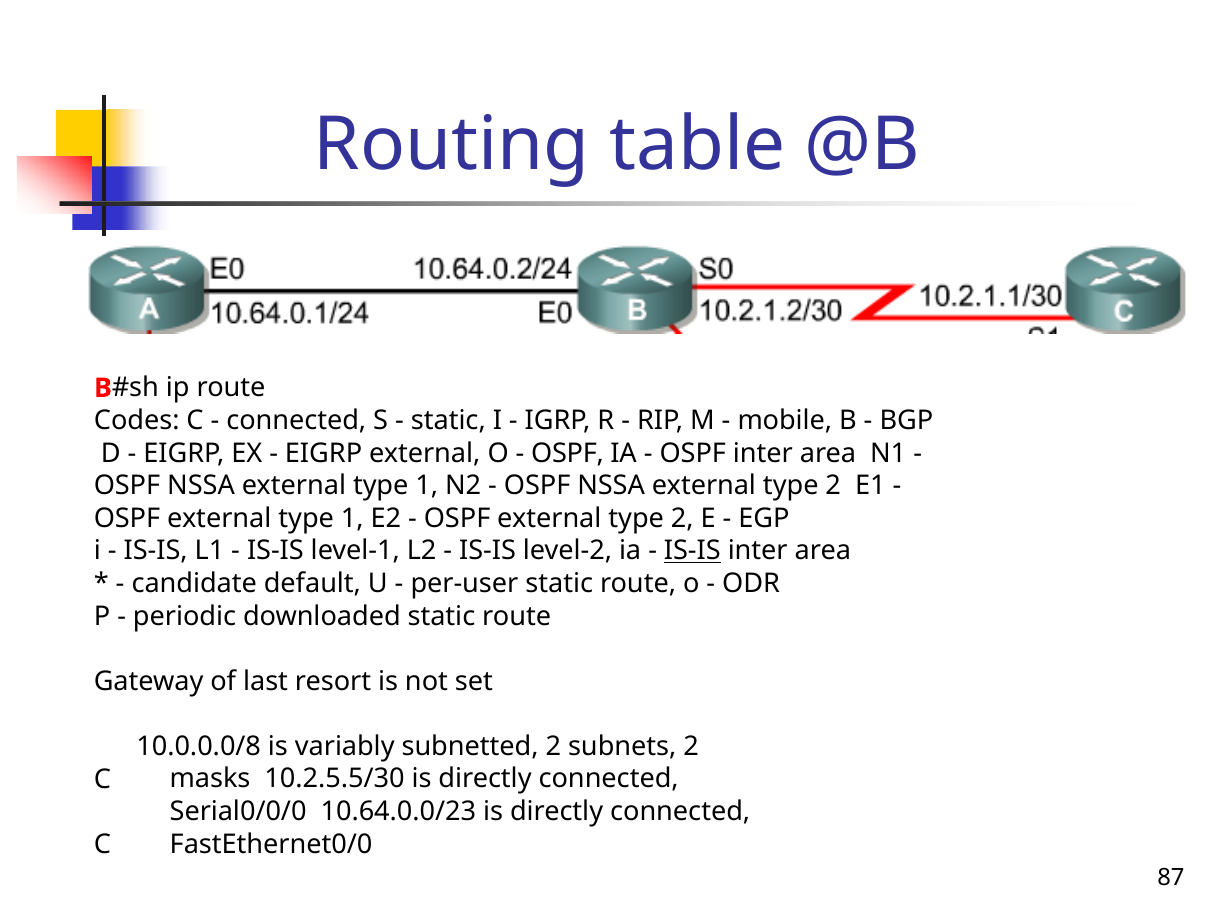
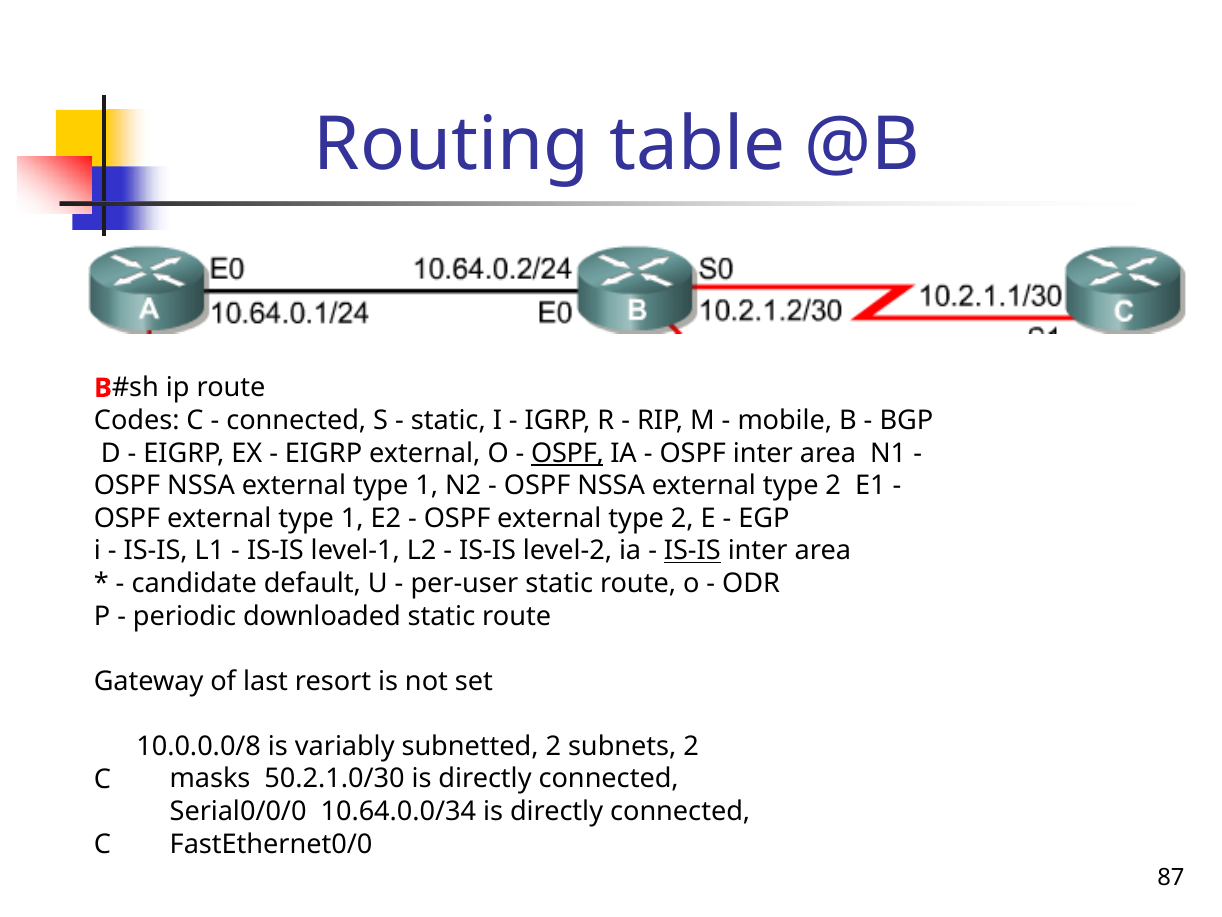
OSPF at (568, 453) underline: none -> present
10.2.5.5/30: 10.2.5.5/30 -> 50.2.1.0/30
10.64.0.0/23: 10.64.0.0/23 -> 10.64.0.0/34
